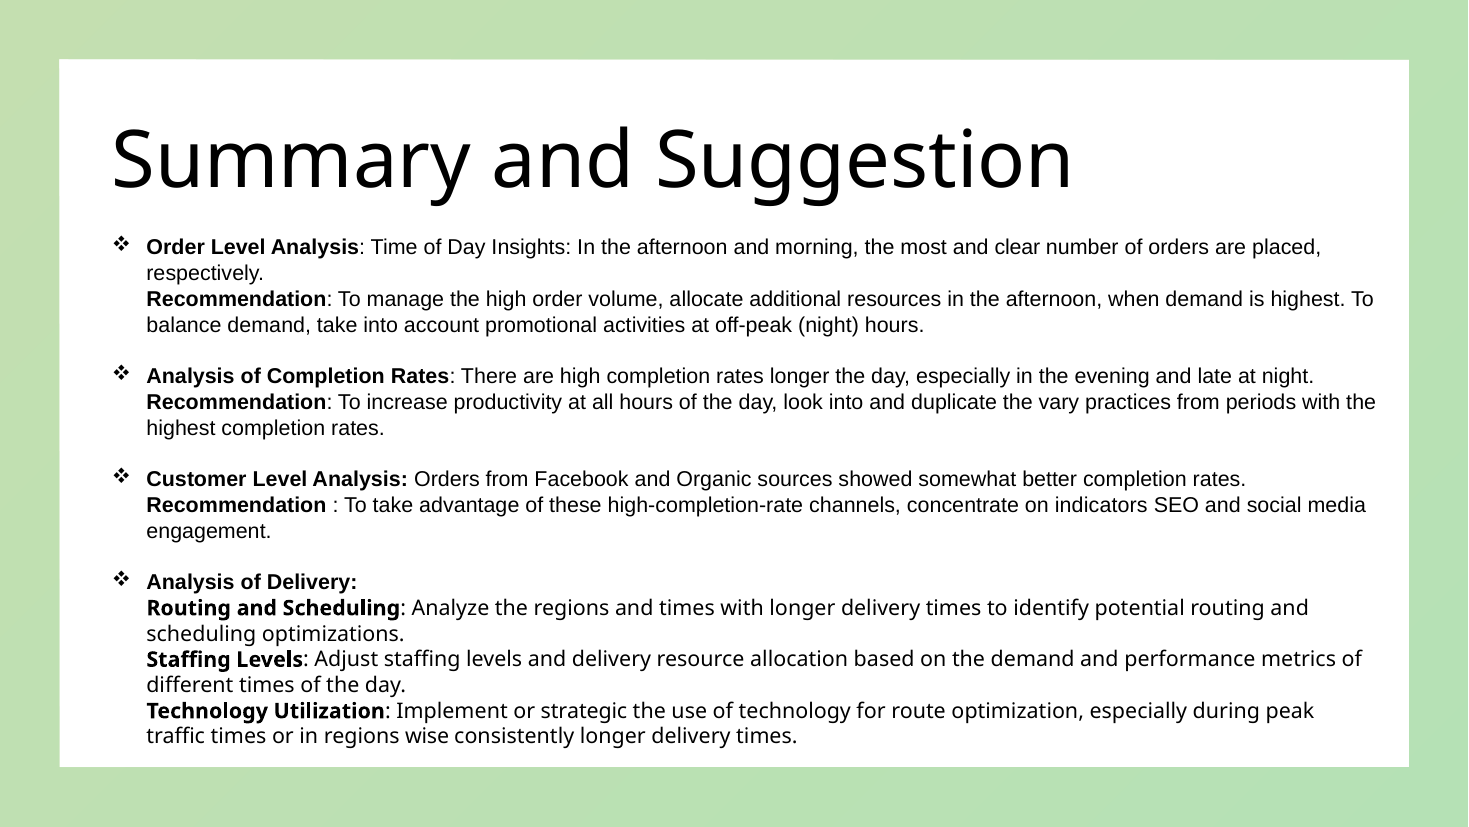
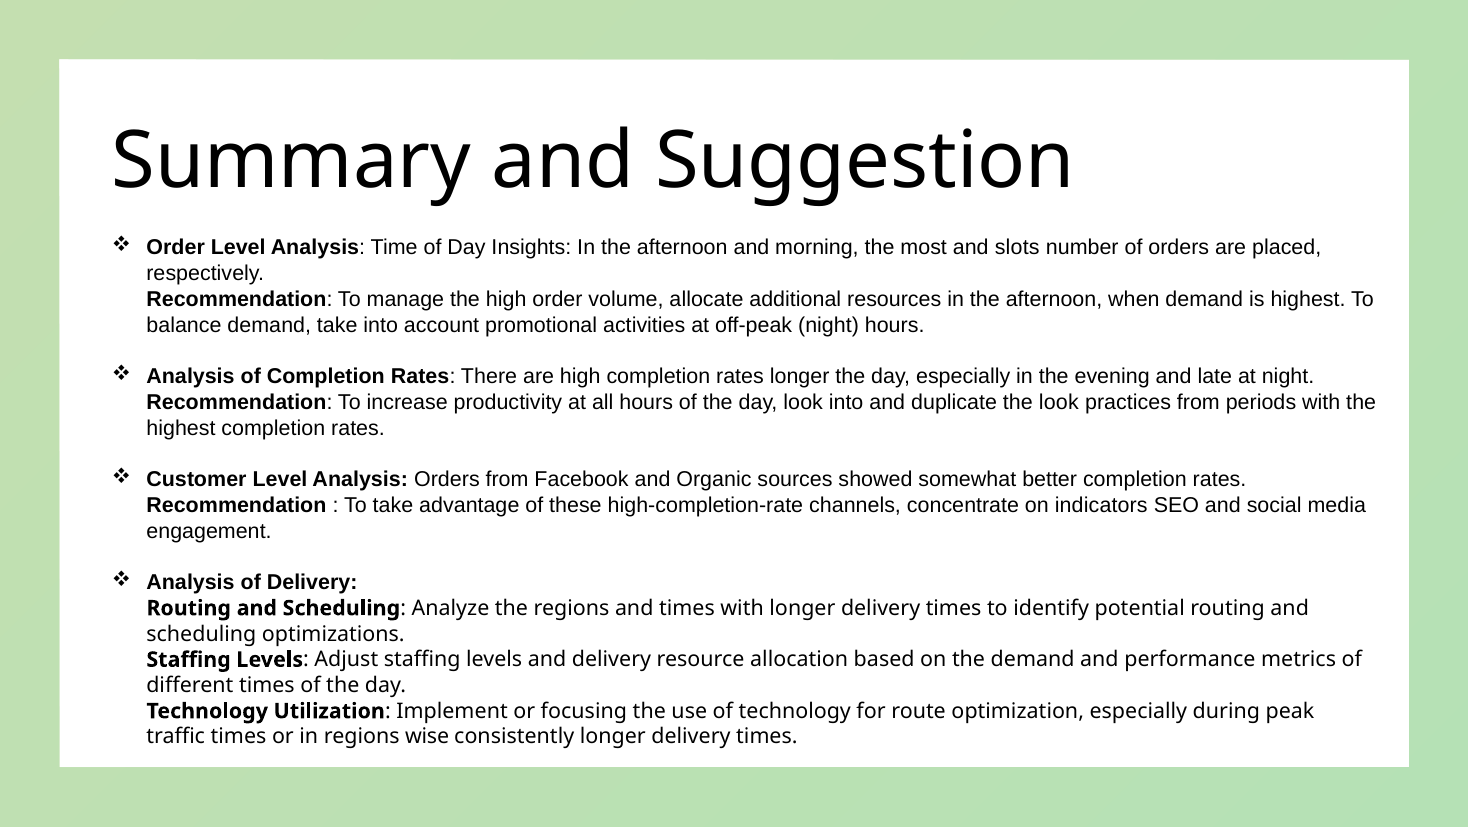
clear: clear -> slots
the vary: vary -> look
strategic: strategic -> focusing
